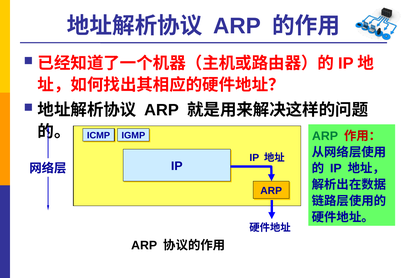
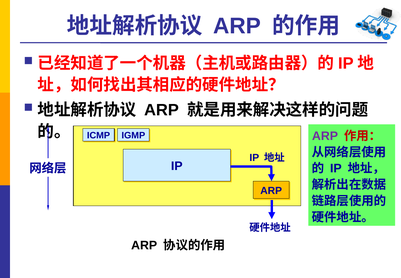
ARP at (325, 136) colour: green -> purple
